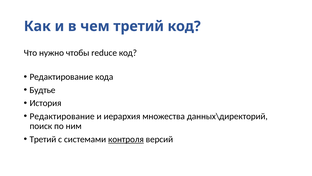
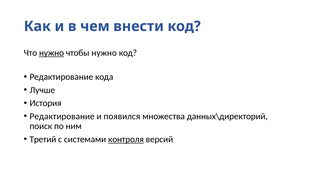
чем третий: третий -> внести
нужно at (52, 53) underline: none -> present
чтобы reduce: reduce -> нужно
Будтье: Будтье -> Лучше
иерархия: иерархия -> появился
